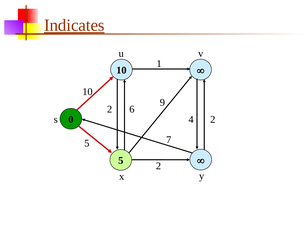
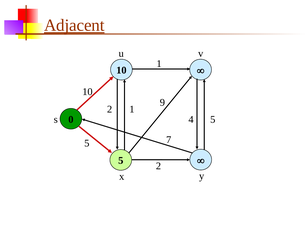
Indicates: Indicates -> Adjacent
2 6: 6 -> 1
4 2: 2 -> 5
